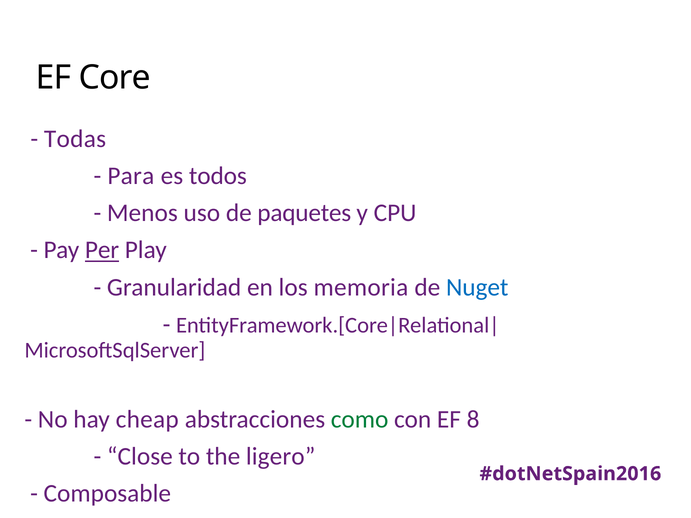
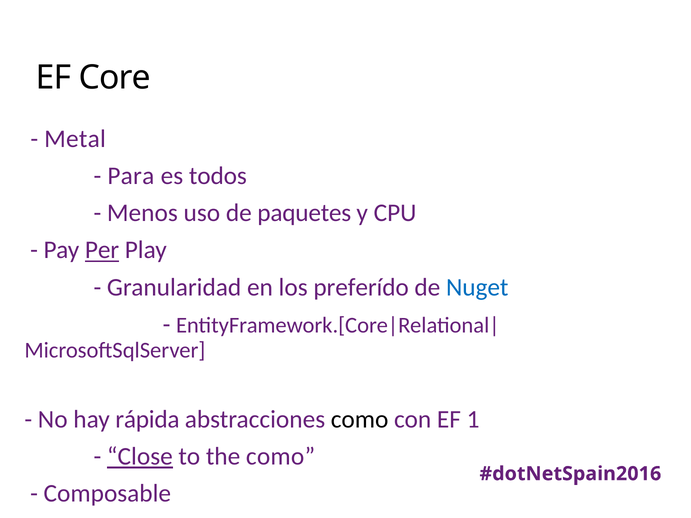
Todas: Todas -> Metal
memoria: memoria -> preferído
cheap: cheap -> rápida
como at (360, 420) colour: green -> black
8: 8 -> 1
Close underline: none -> present
the ligero: ligero -> como
